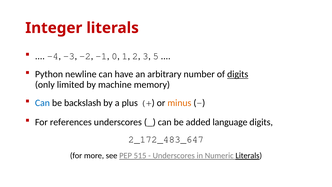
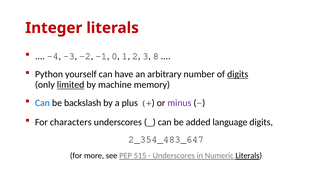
5: 5 -> 8
newline: newline -> yourself
limited underline: none -> present
minus colour: orange -> purple
references: references -> characters
2_172_483_647: 2_172_483_647 -> 2_354_483_647
